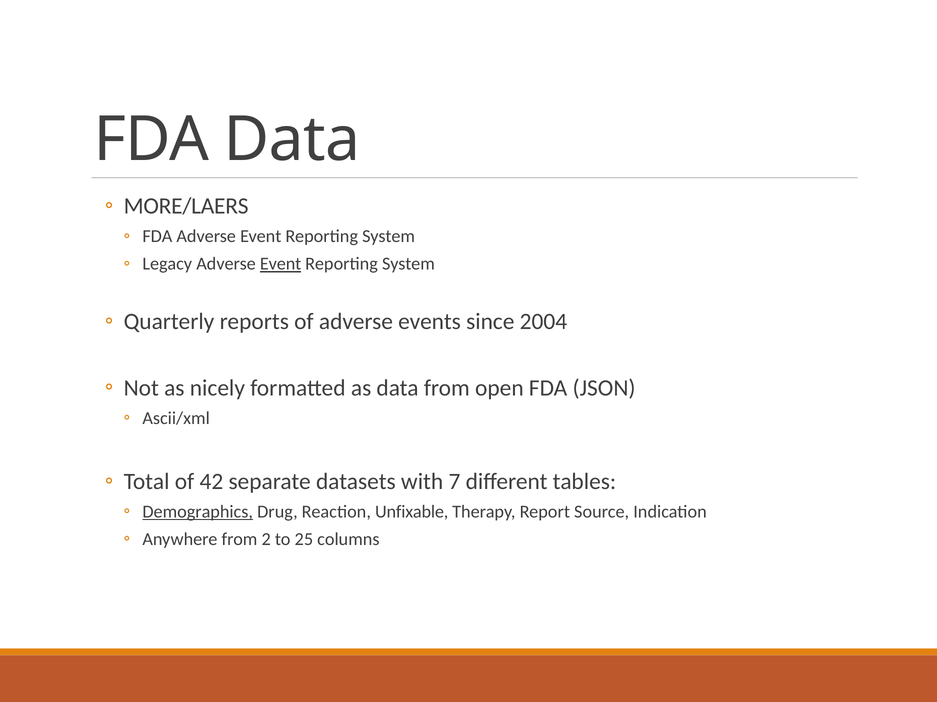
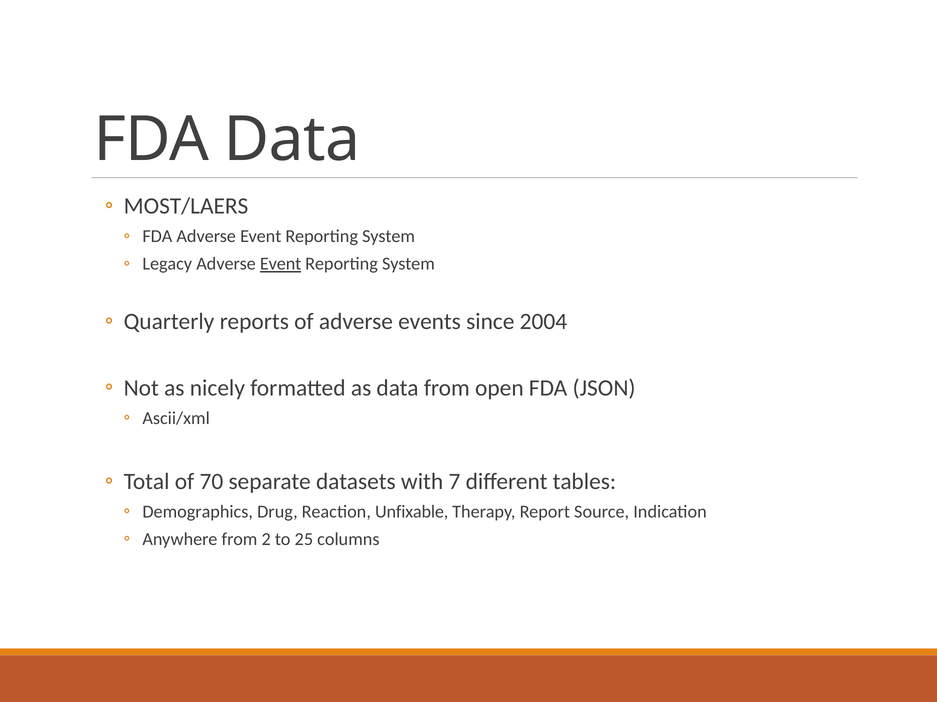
MORE/LAERS: MORE/LAERS -> MOST/LAERS
42: 42 -> 70
Demographics underline: present -> none
